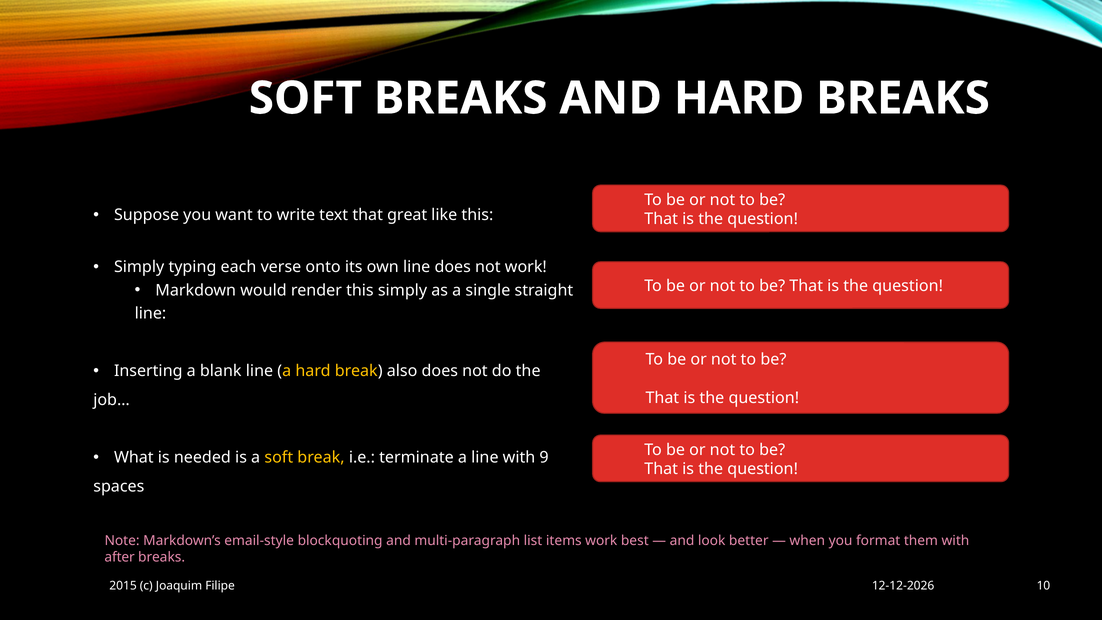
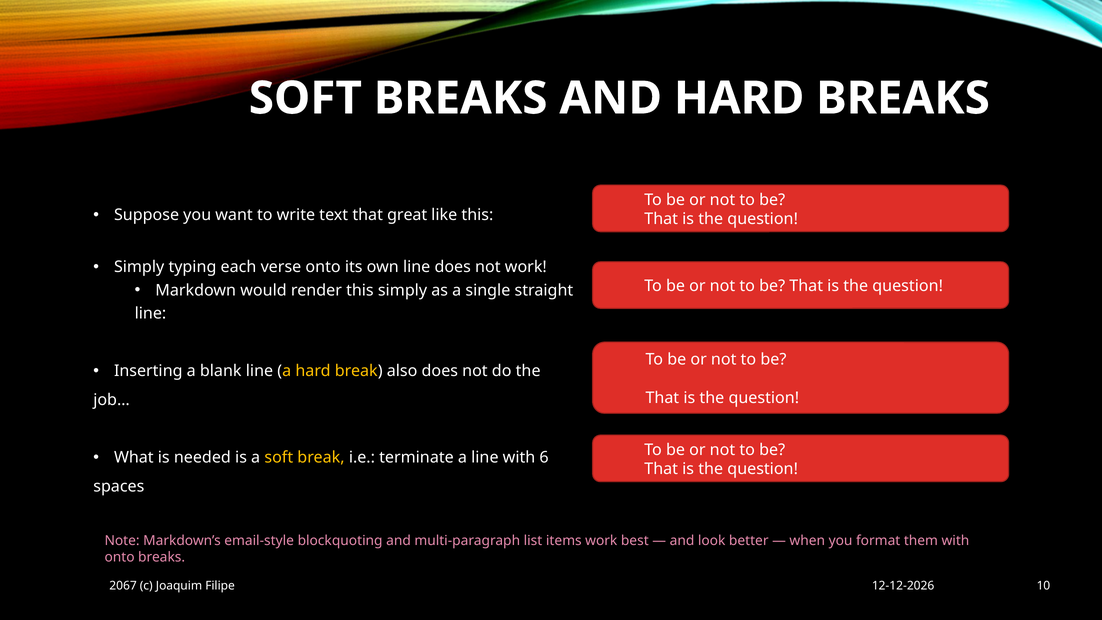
9: 9 -> 6
after at (120, 557): after -> onto
2015: 2015 -> 2067
